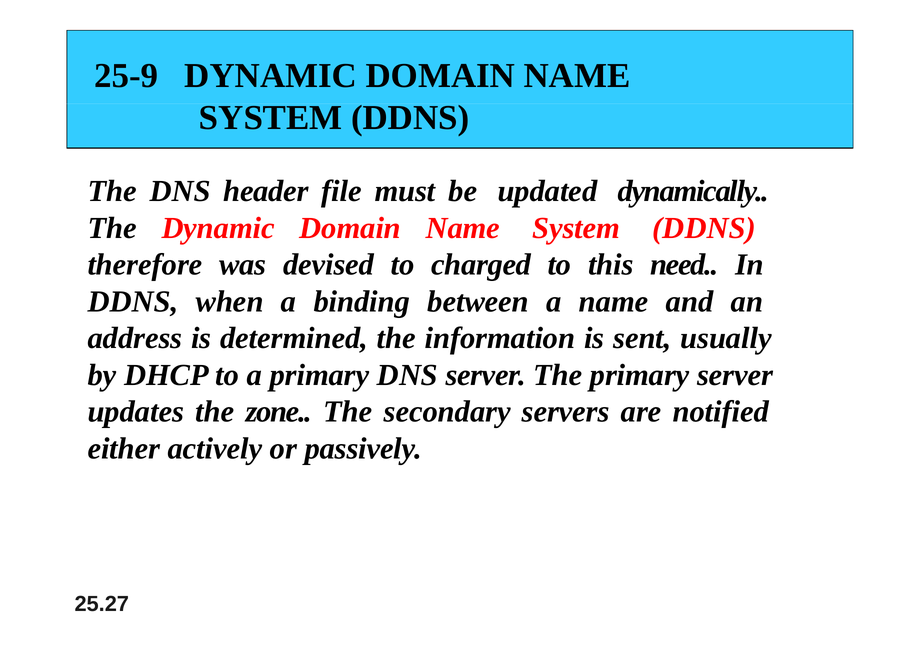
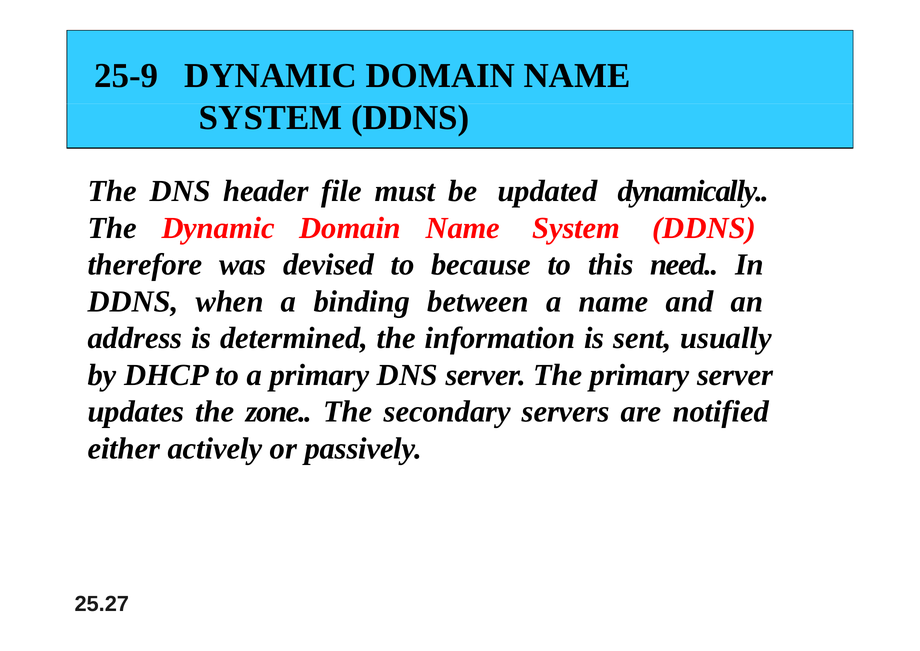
charged: charged -> because
